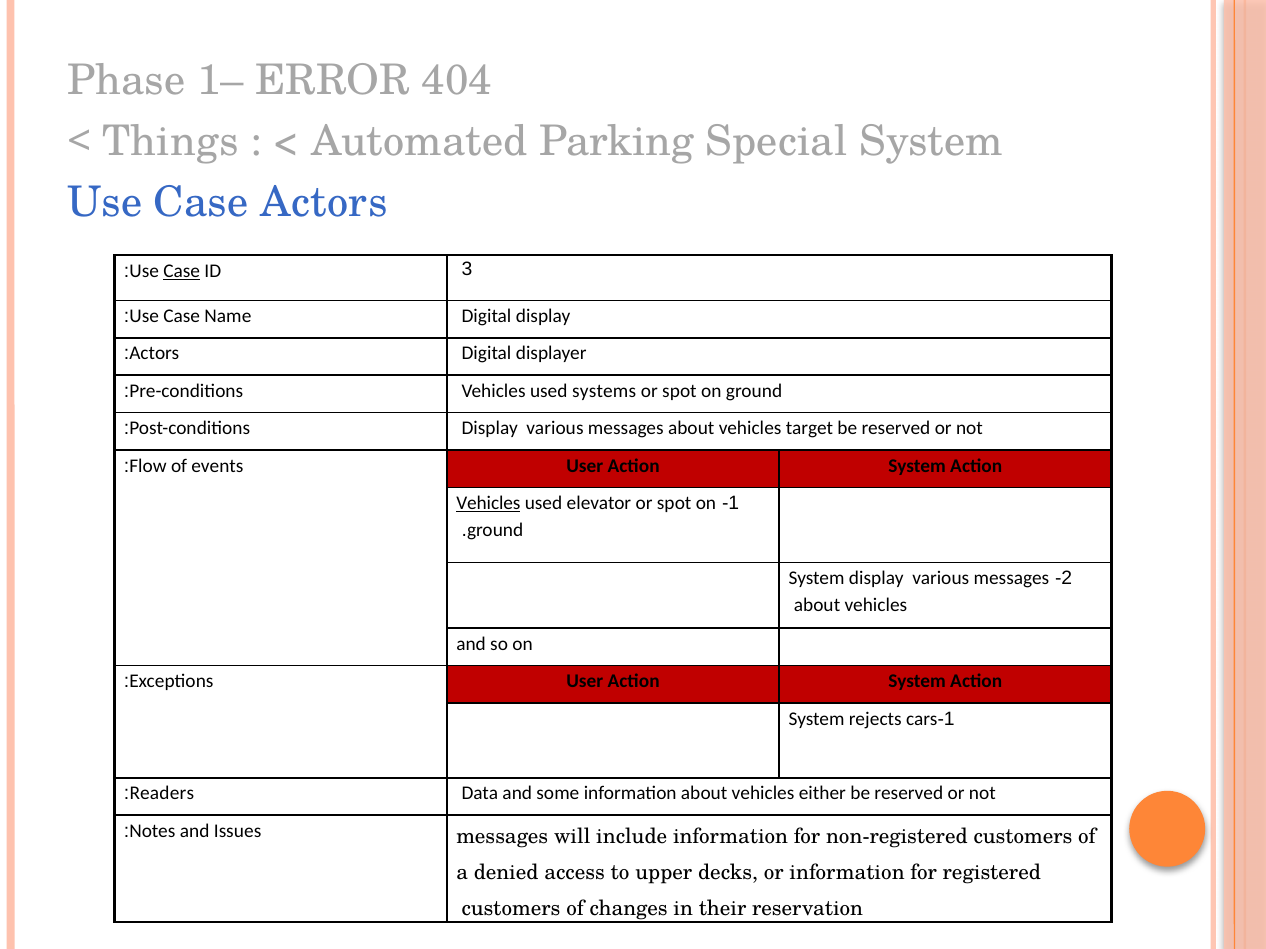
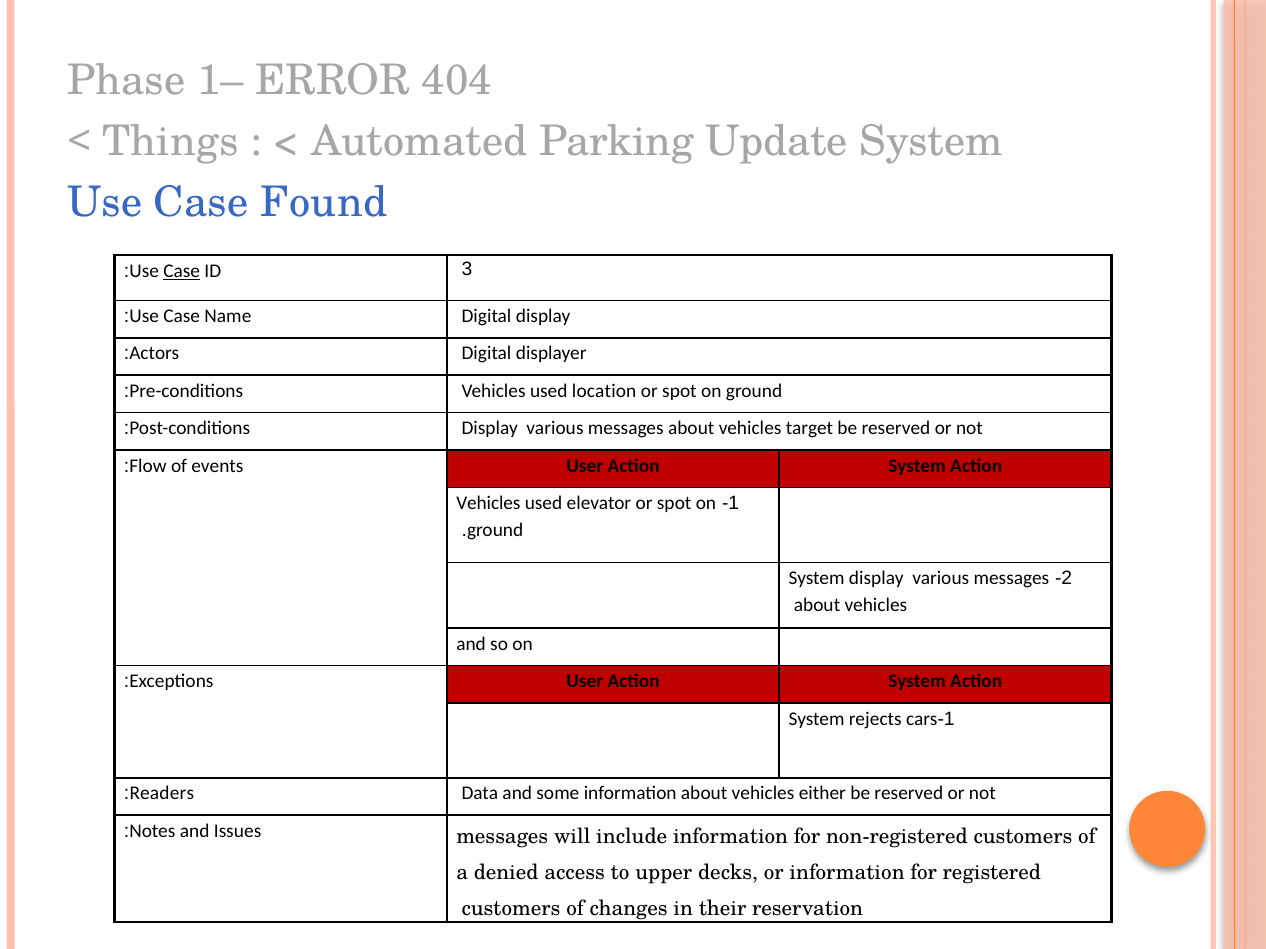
Special: Special -> Update
Case Actors: Actors -> Found
systems: systems -> location
Vehicles at (488, 503) underline: present -> none
